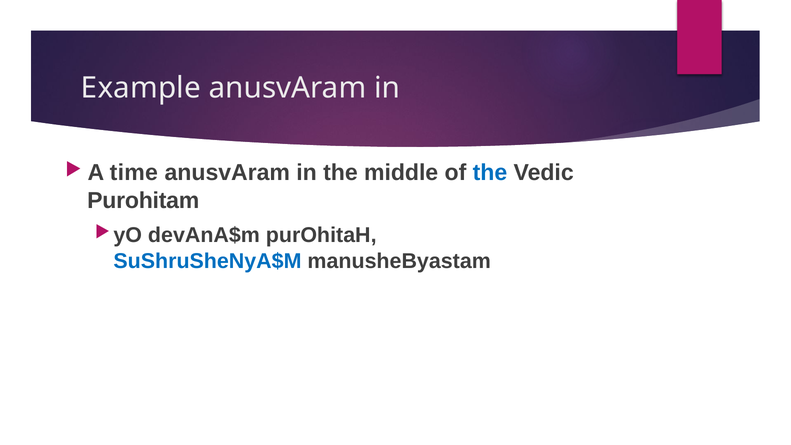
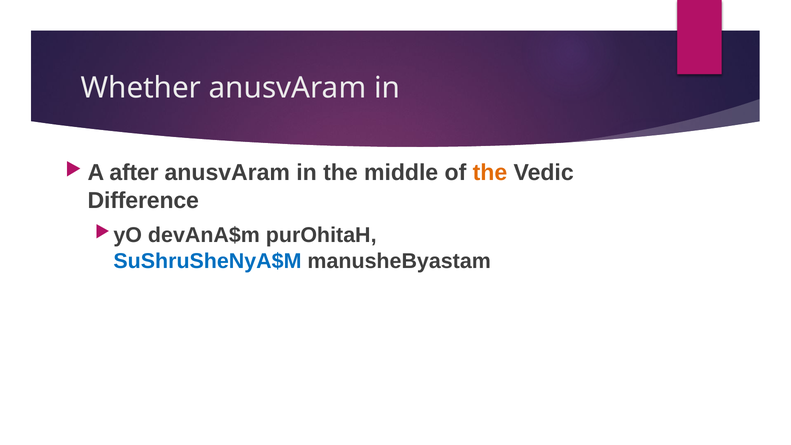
Example: Example -> Whether
time: time -> after
the at (490, 173) colour: blue -> orange
Purohitam: Purohitam -> Difference
